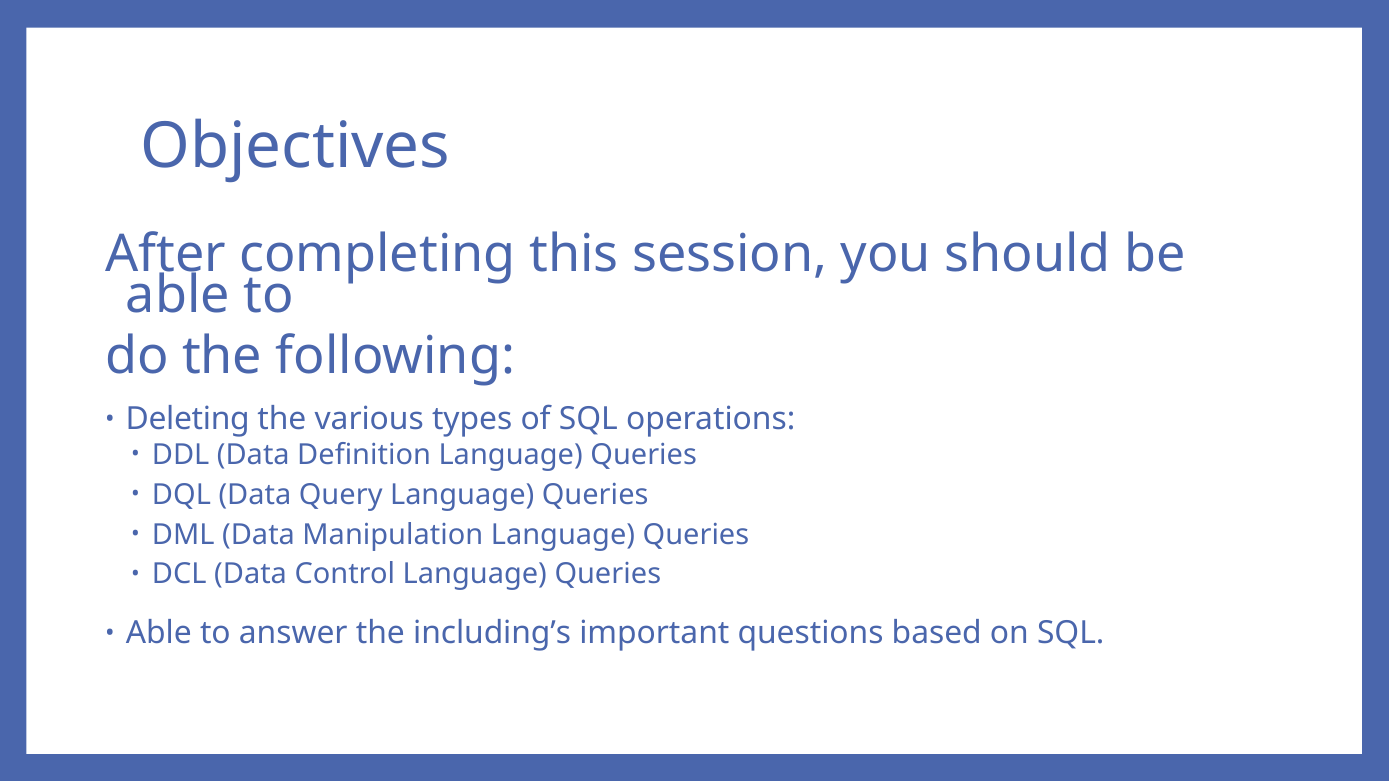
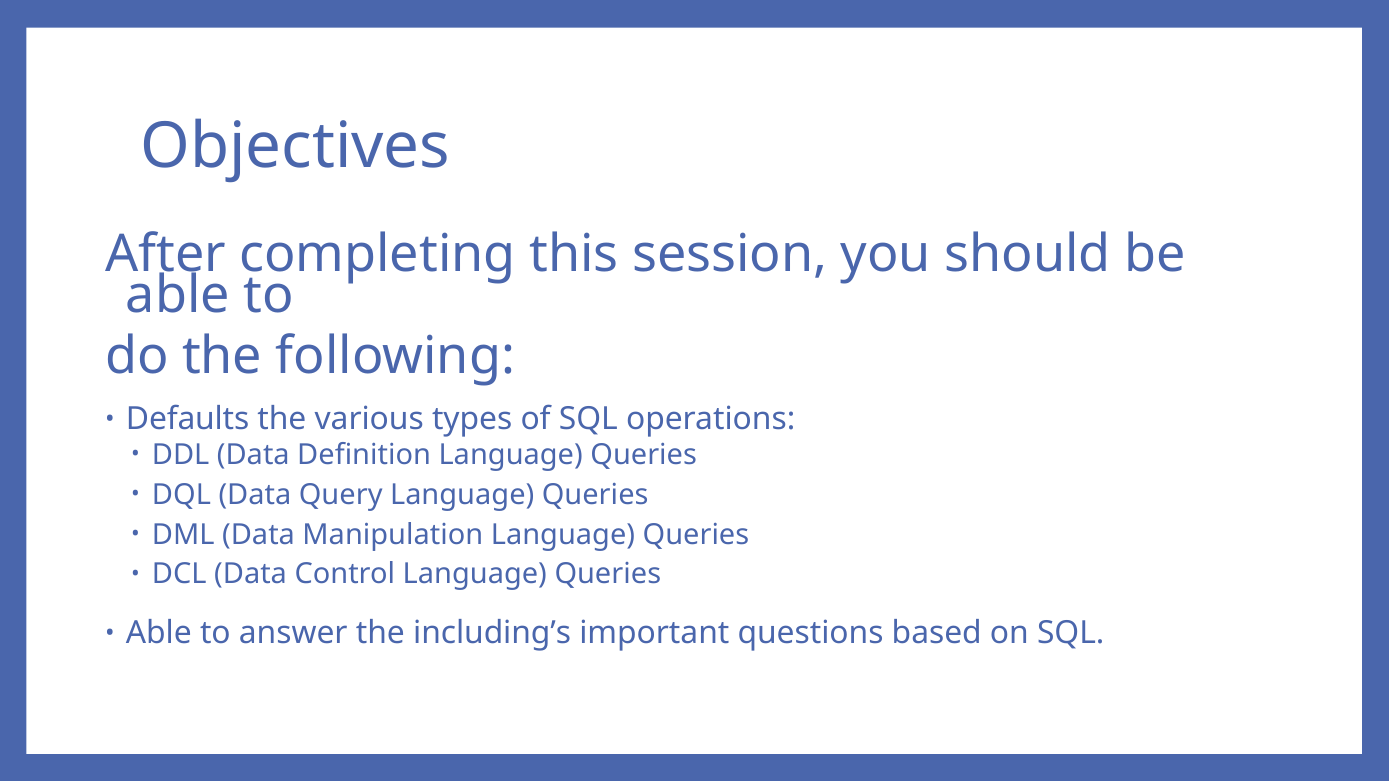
Deleting: Deleting -> Defaults
